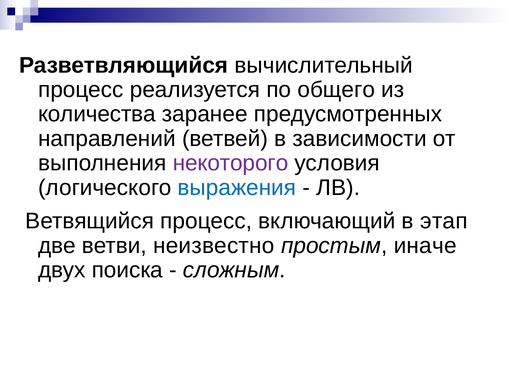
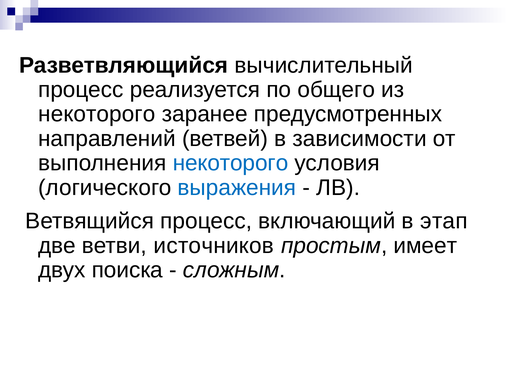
количества at (97, 114): количества -> некоторого
некоторого at (231, 163) colour: purple -> blue
неизвестно: неизвестно -> источников
иначе: иначе -> имеет
